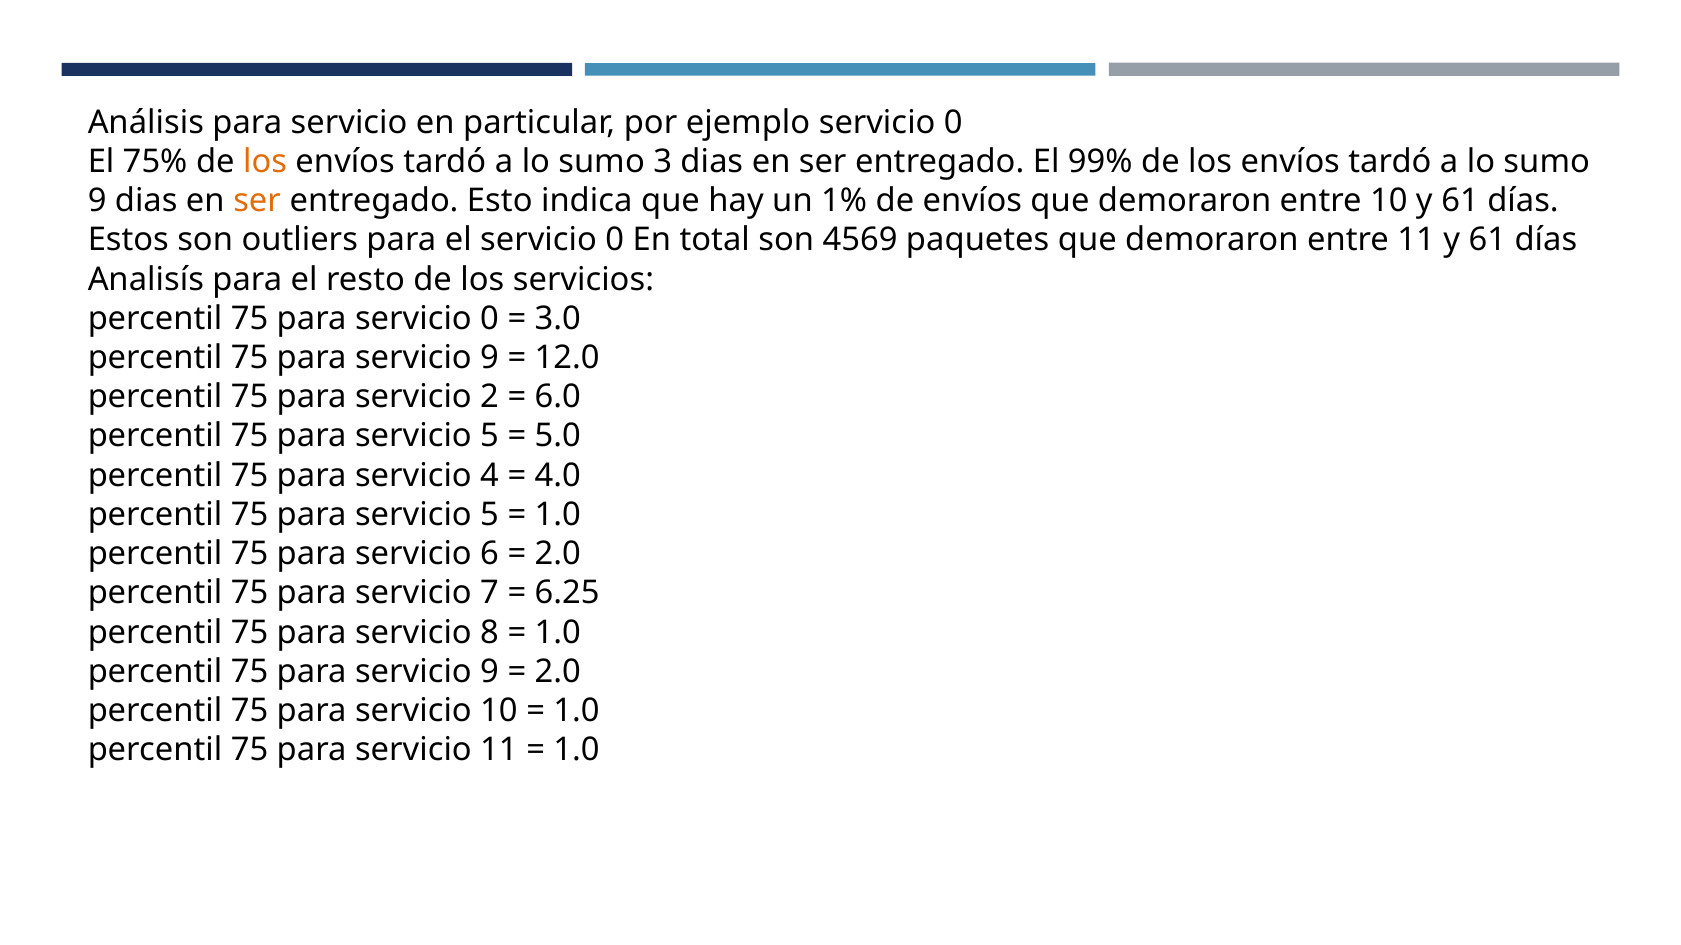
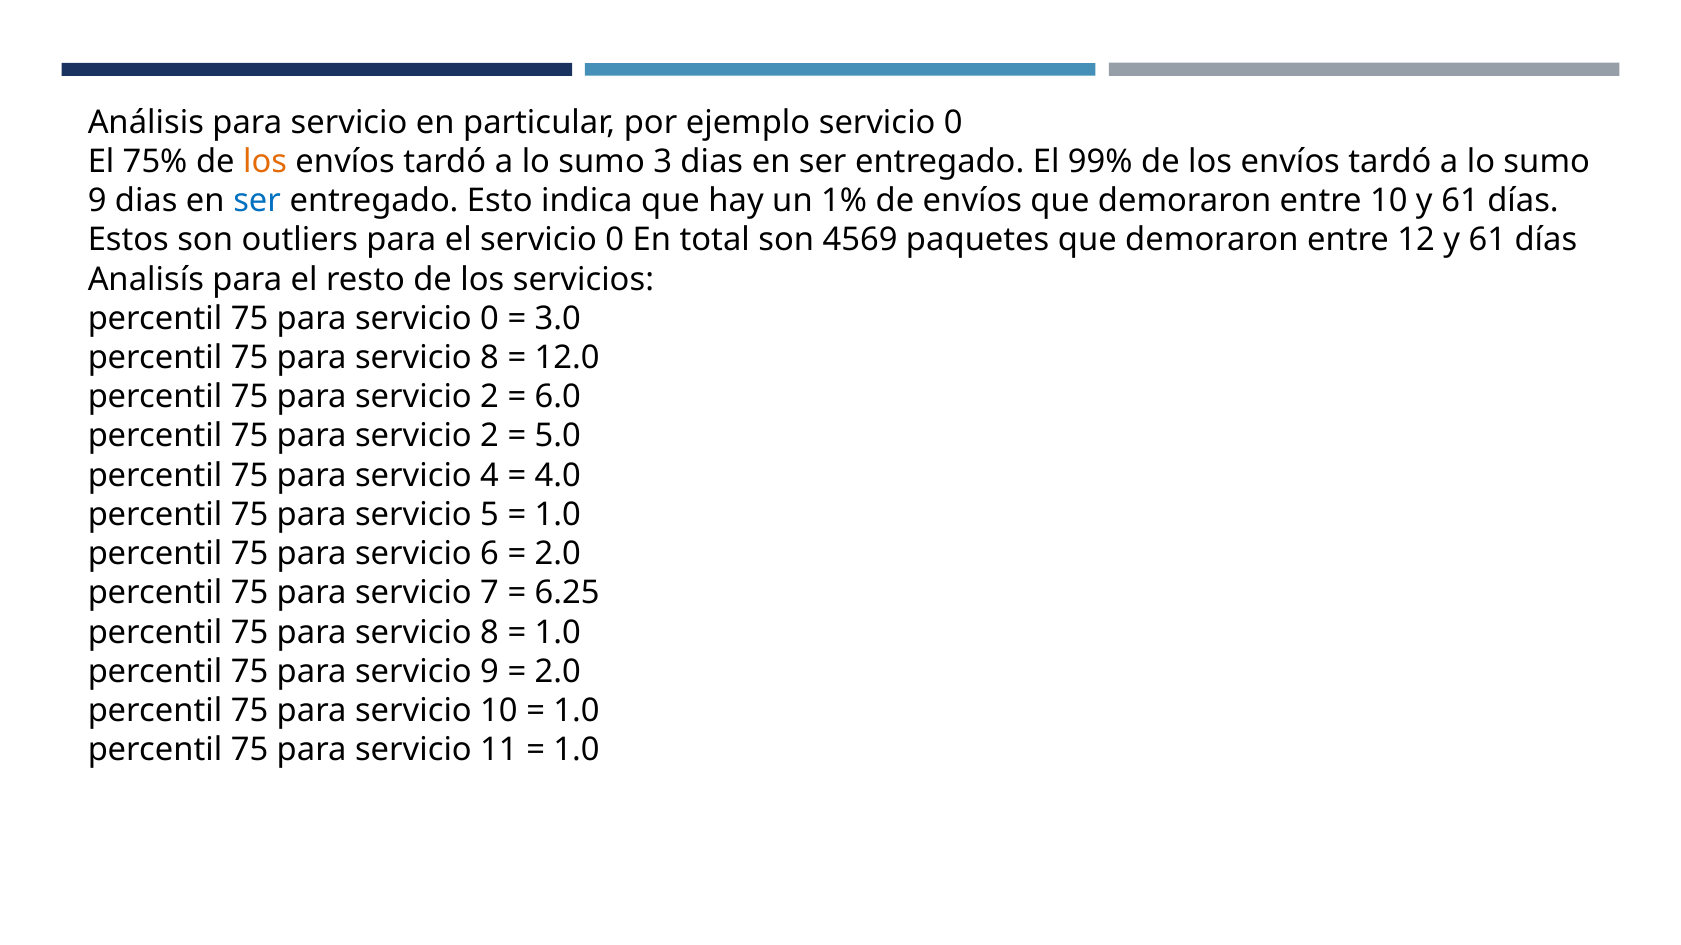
ser at (257, 201) colour: orange -> blue
entre 11: 11 -> 12
9 at (490, 358): 9 -> 8
5 at (490, 436): 5 -> 2
